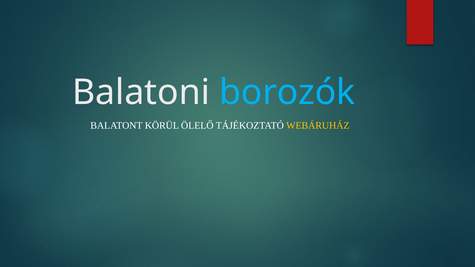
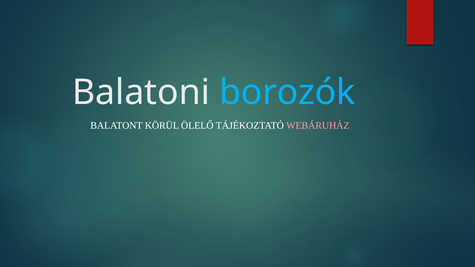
WEBÁRUHÁZ colour: yellow -> pink
